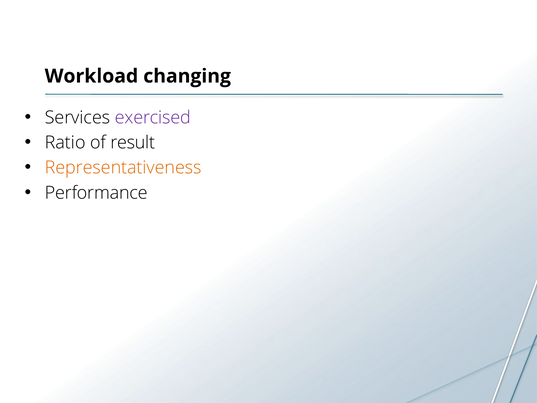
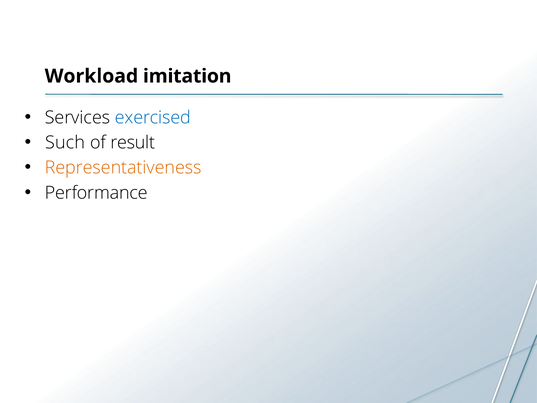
changing: changing -> imitation
exercised colour: purple -> blue
Ratio: Ratio -> Such
